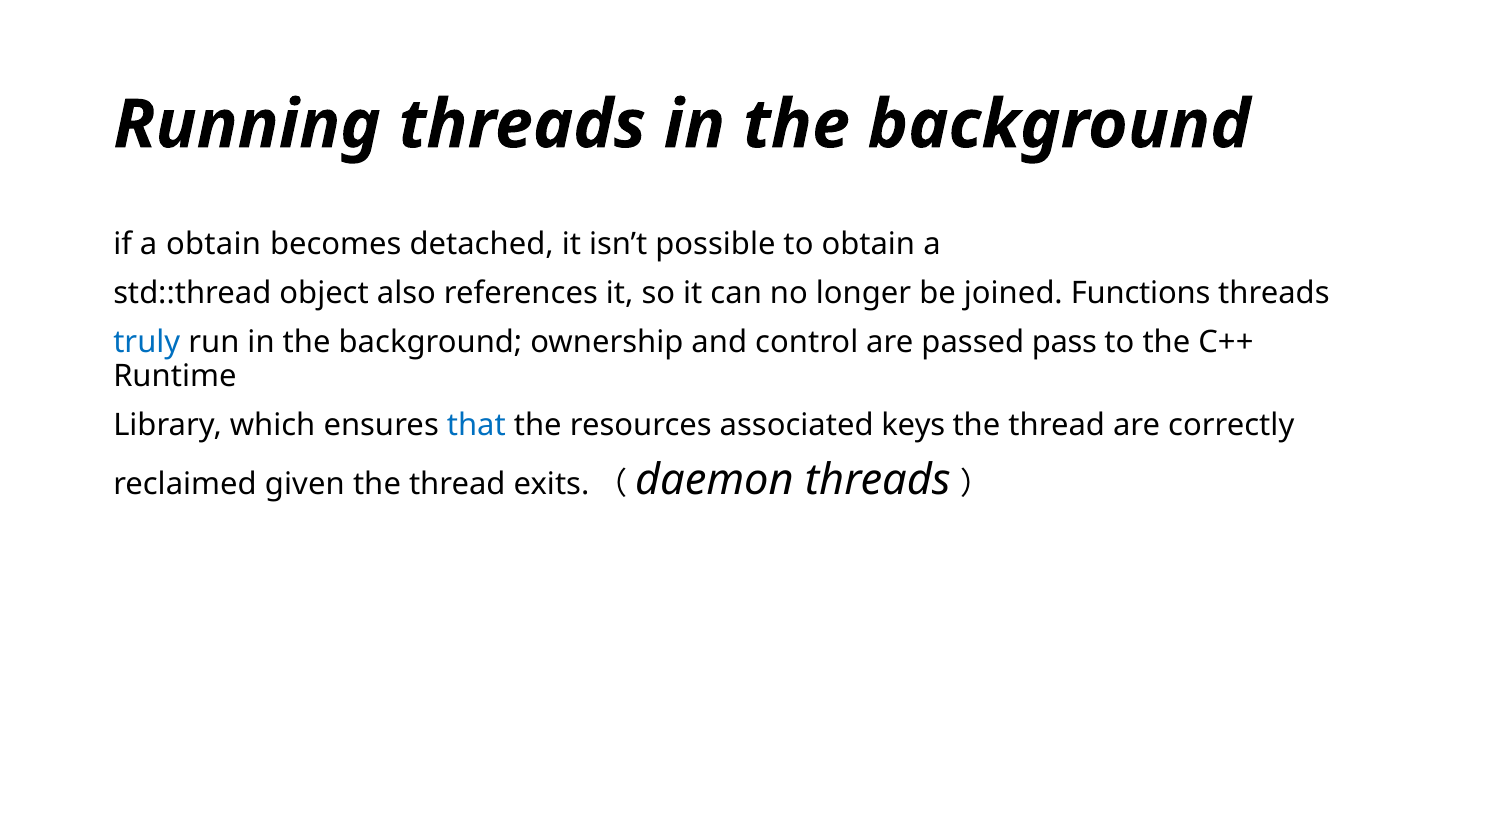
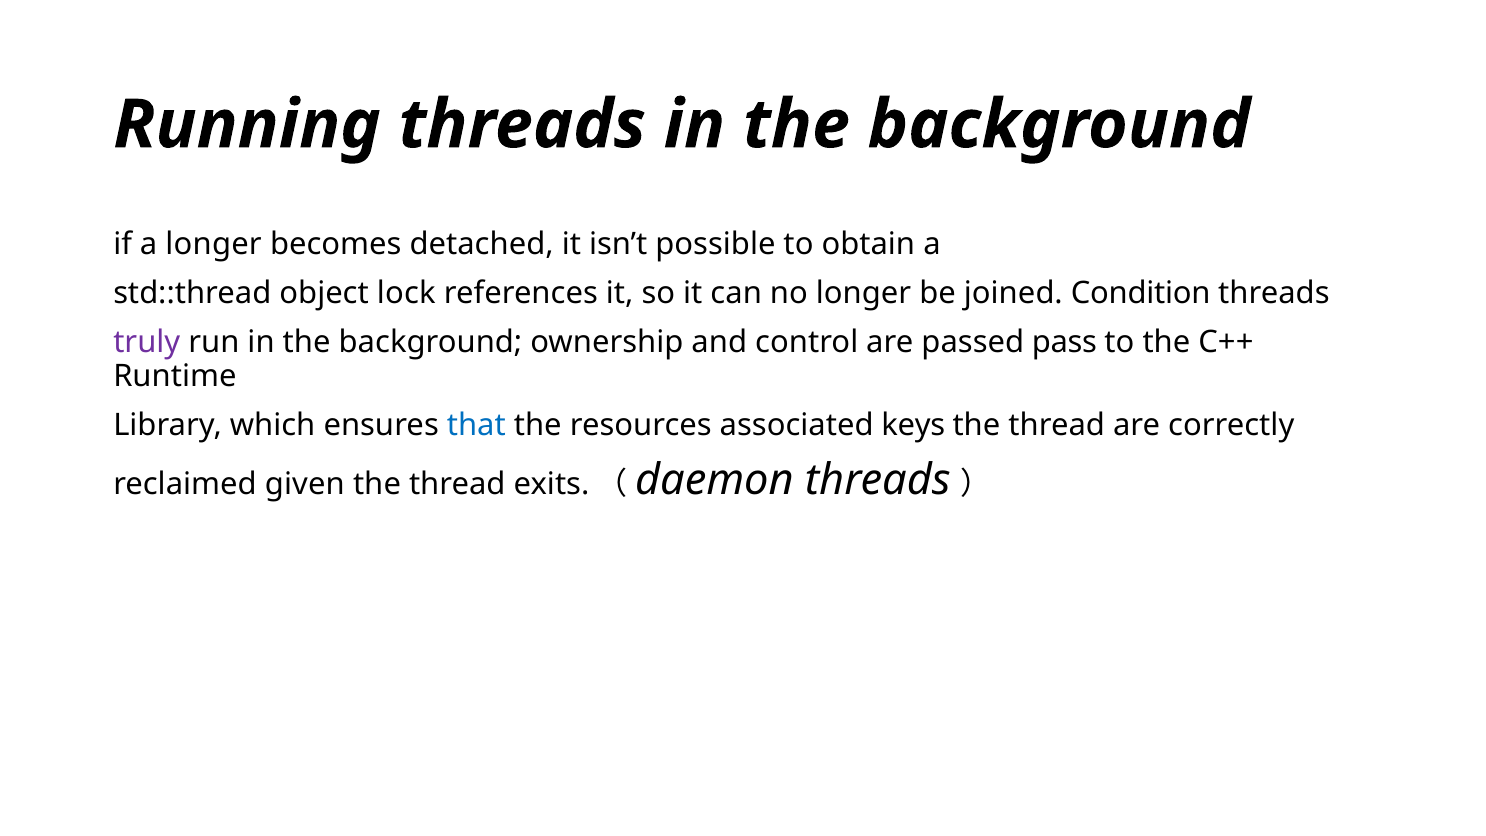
a obtain: obtain -> longer
also: also -> lock
Functions: Functions -> Condition
truly colour: blue -> purple
